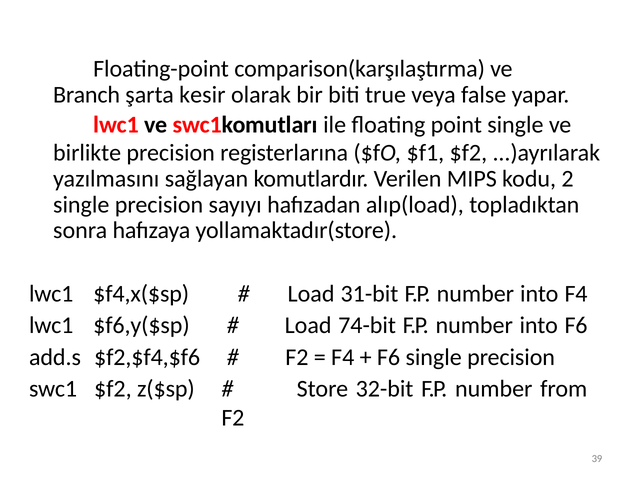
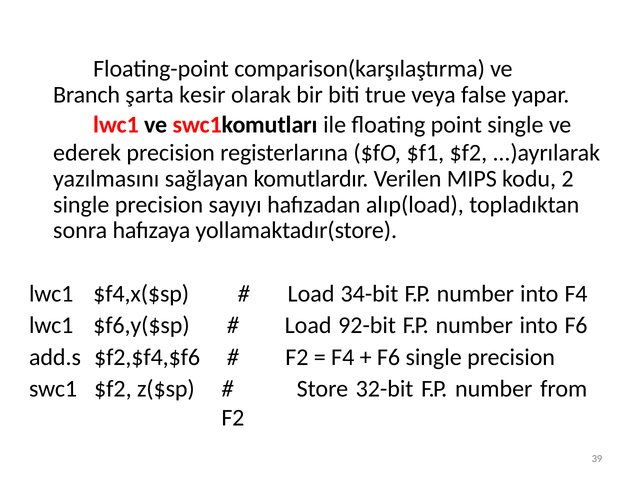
birlikte: birlikte -> ederek
31-bit: 31-bit -> 34-bit
74-bit: 74-bit -> 92-bit
